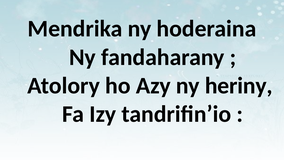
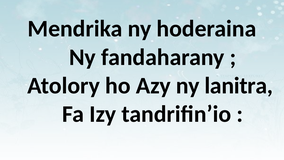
heriny: heriny -> lanitra
